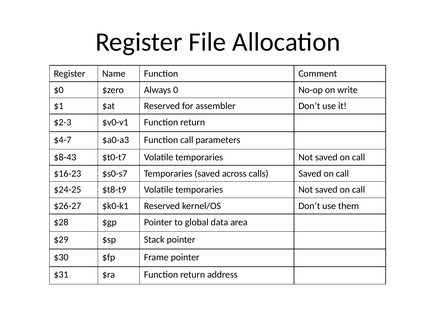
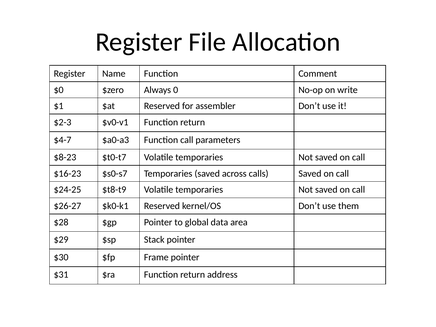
$8-43: $8-43 -> $8-23
